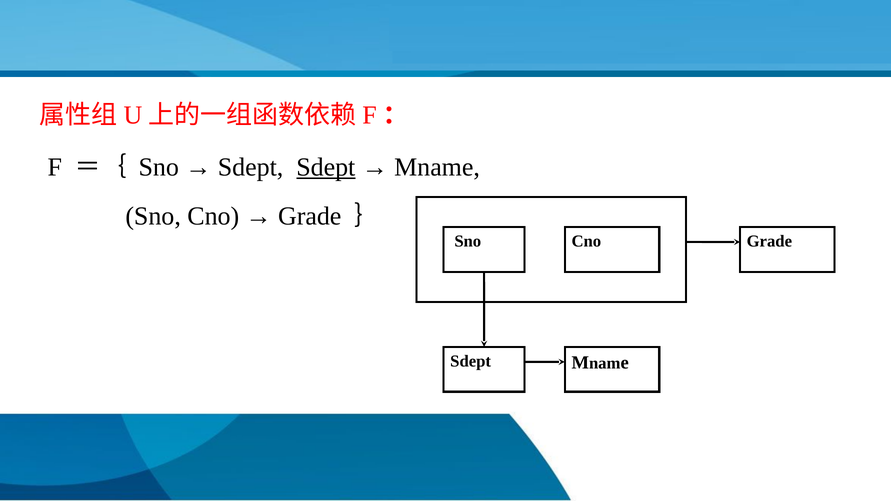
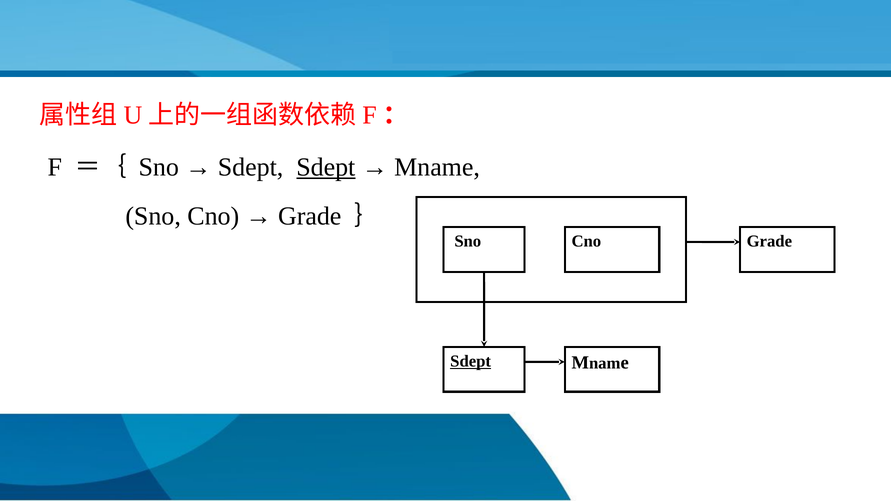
Sdept at (471, 361) underline: none -> present
